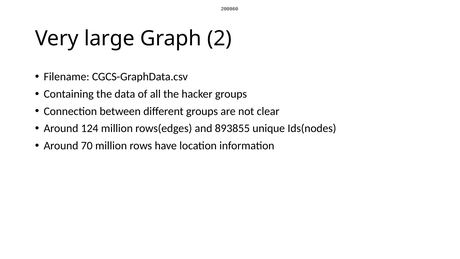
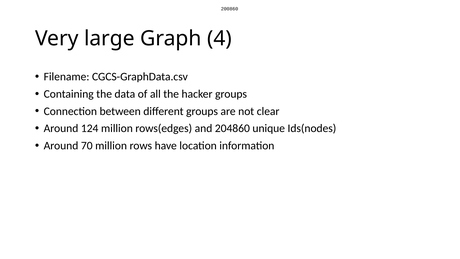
2: 2 -> 4
893855: 893855 -> 204860
